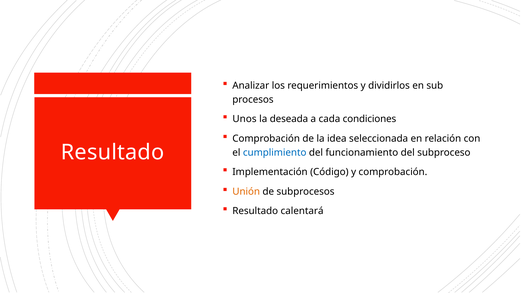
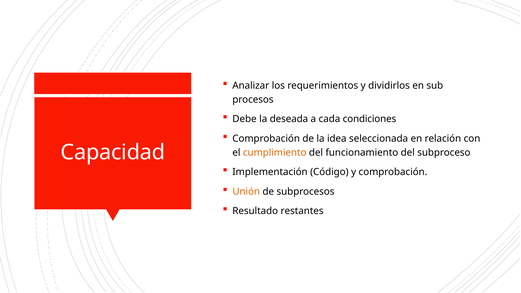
Unos: Unos -> Debe
Resultado at (113, 152): Resultado -> Capacidad
cumplimiento colour: blue -> orange
calentará: calentará -> restantes
